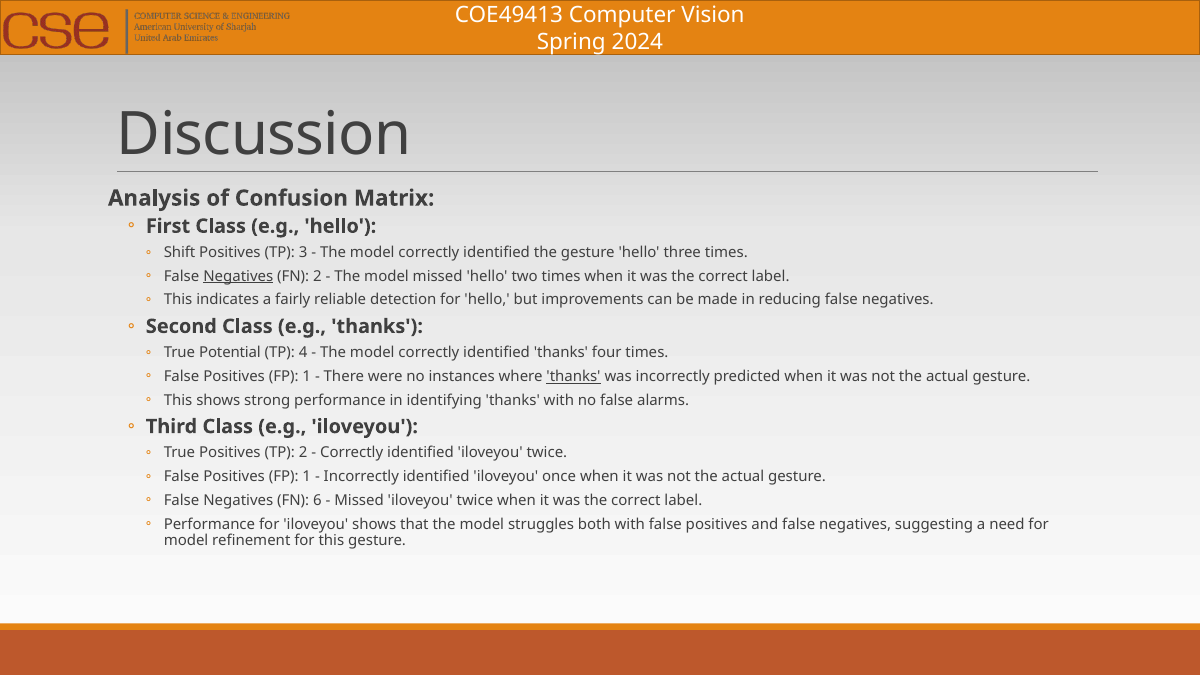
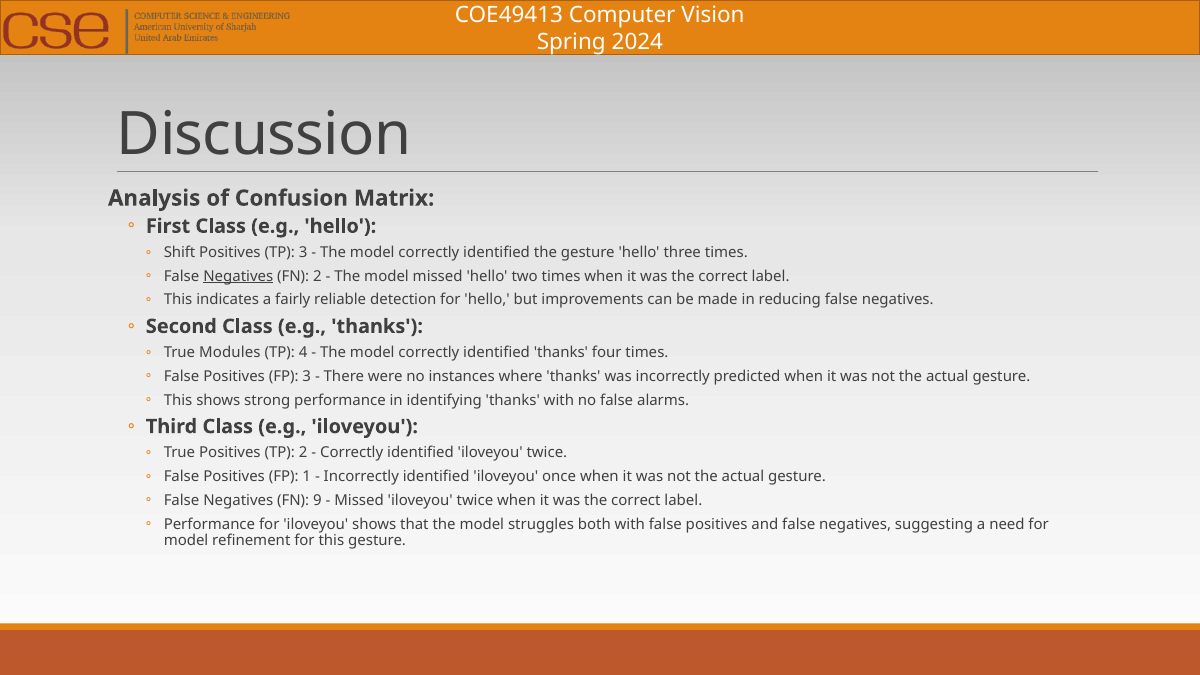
Potential: Potential -> Modules
1 at (307, 377): 1 -> 3
thanks at (573, 377) underline: present -> none
6: 6 -> 9
